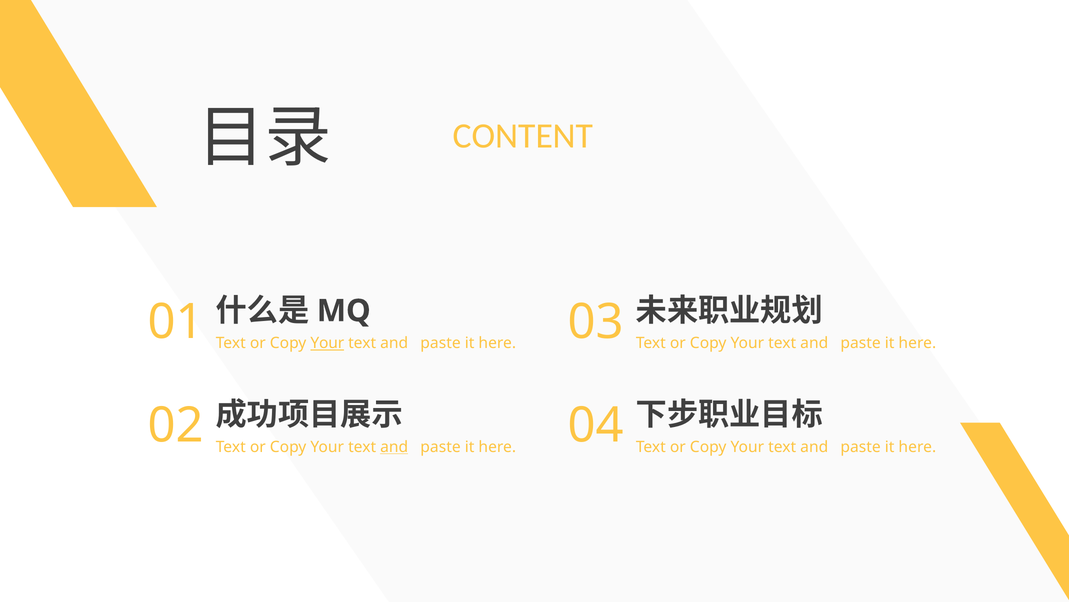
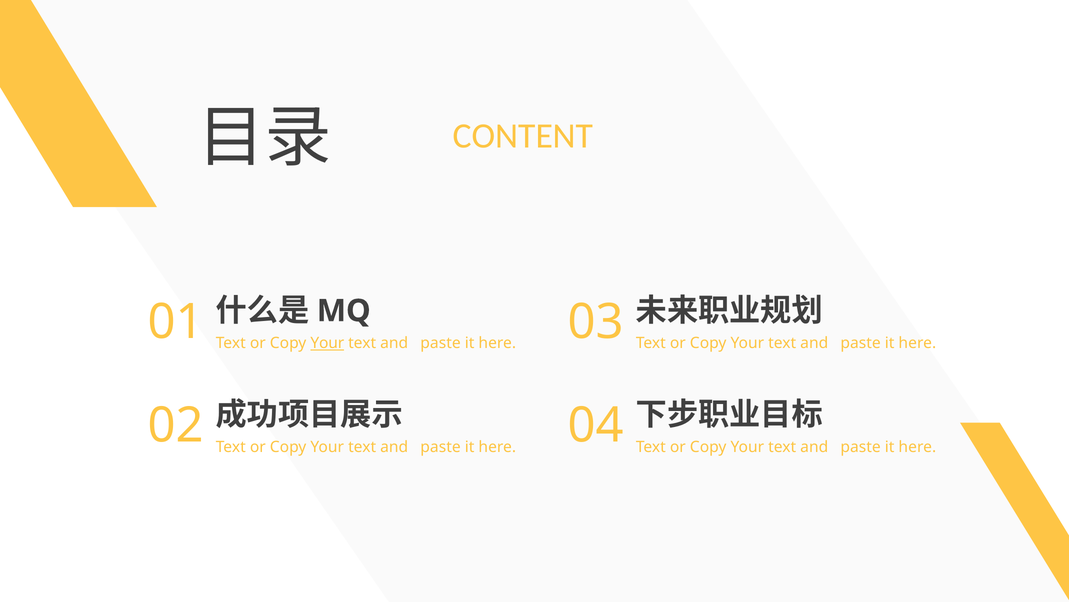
and at (394, 447) underline: present -> none
